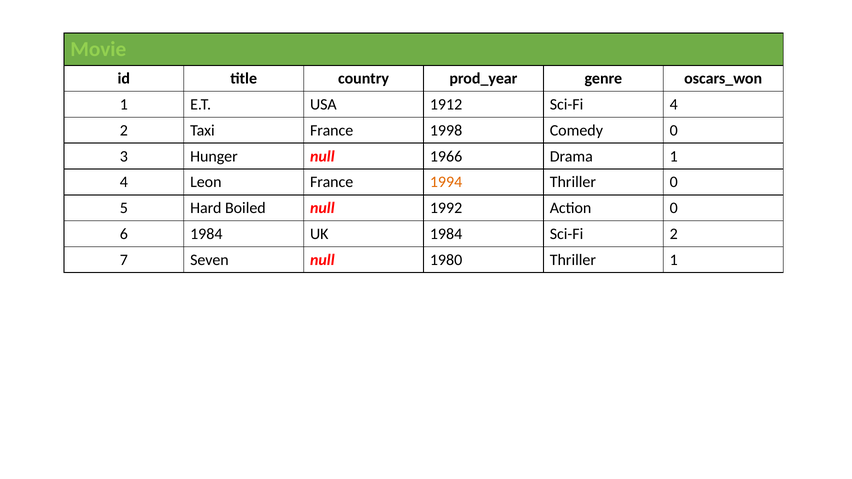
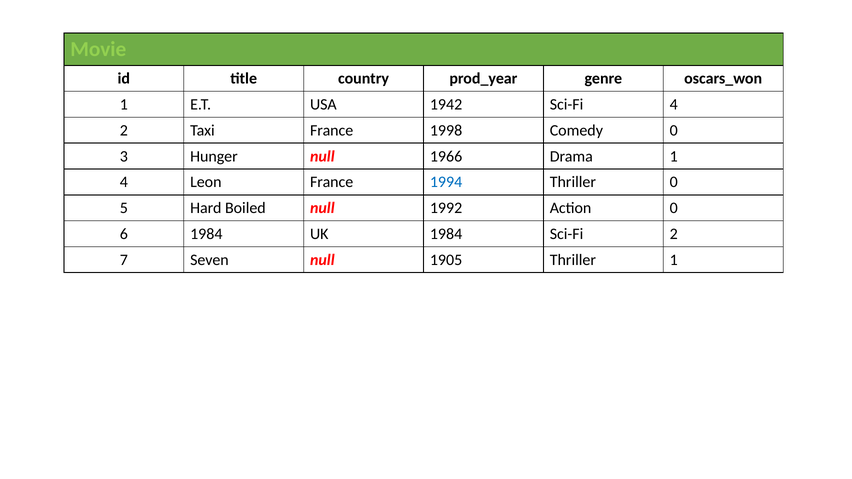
1912: 1912 -> 1942
1994 colour: orange -> blue
1980: 1980 -> 1905
